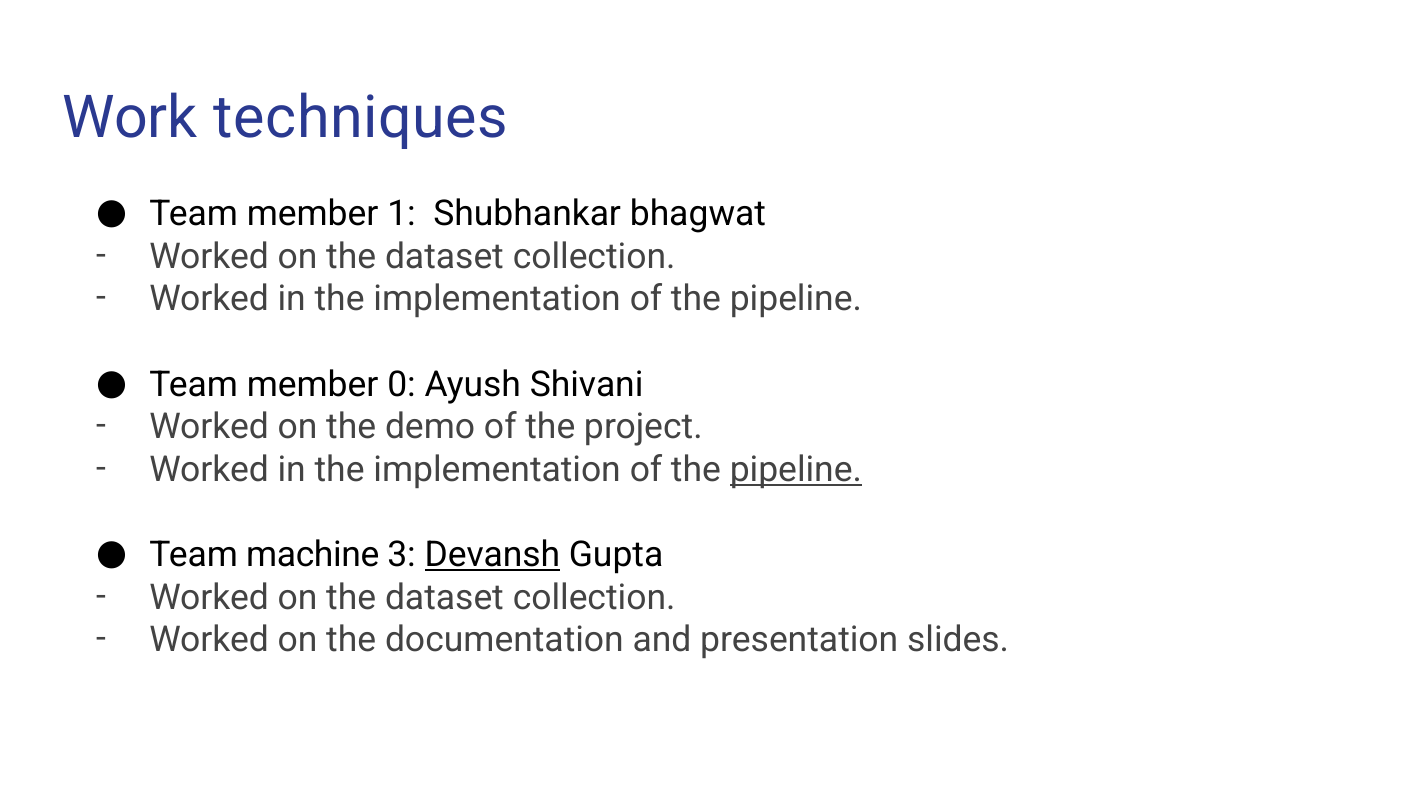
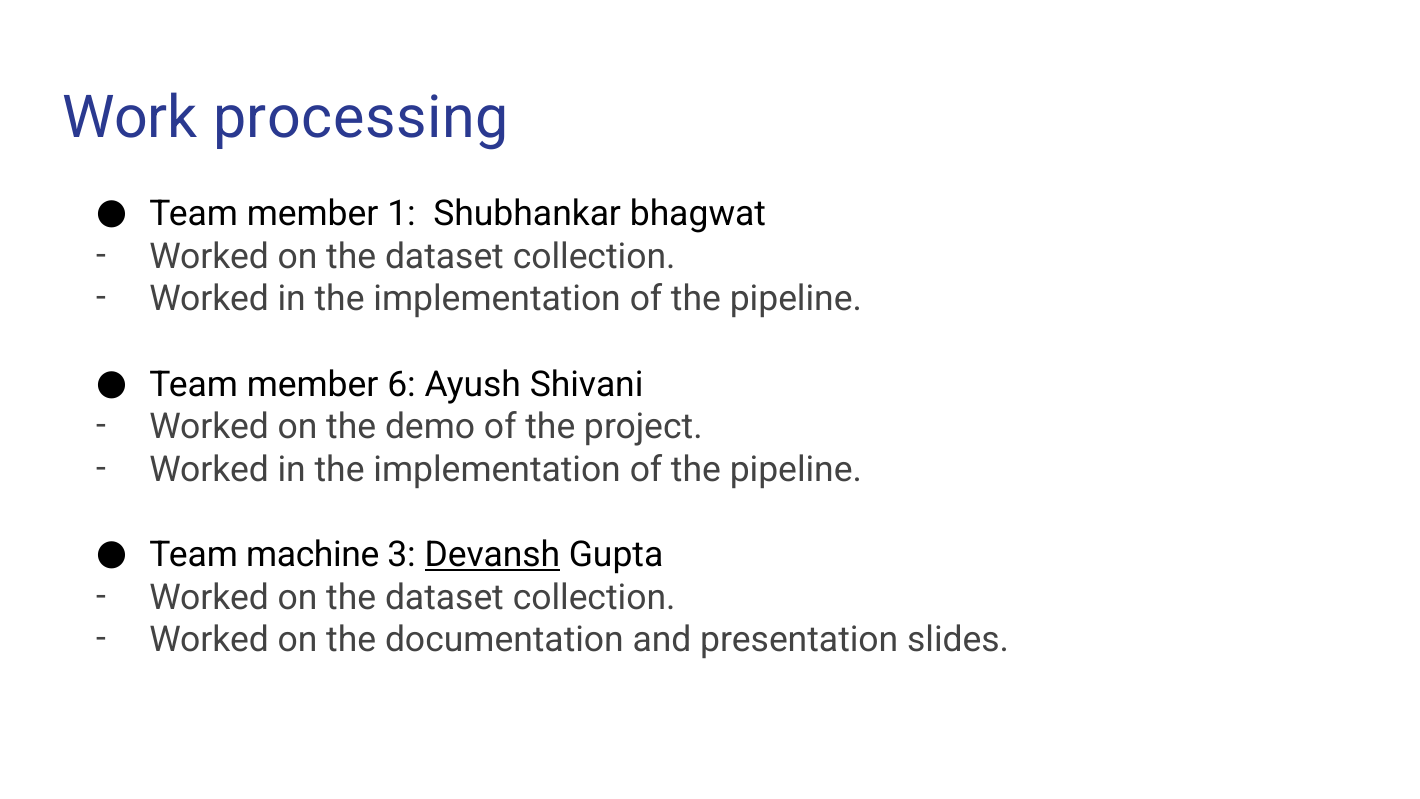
techniques: techniques -> processing
0: 0 -> 6
pipeline at (796, 469) underline: present -> none
